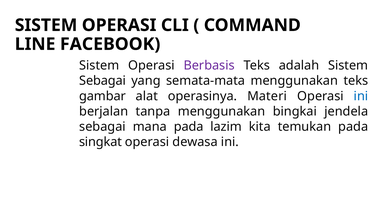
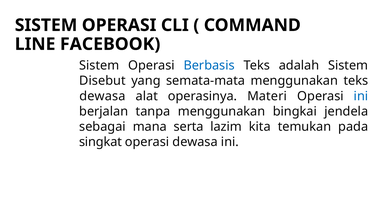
Berbasis colour: purple -> blue
Sebagai at (103, 81): Sebagai -> Disebut
gambar at (103, 96): gambar -> dewasa
mana pada: pada -> serta
